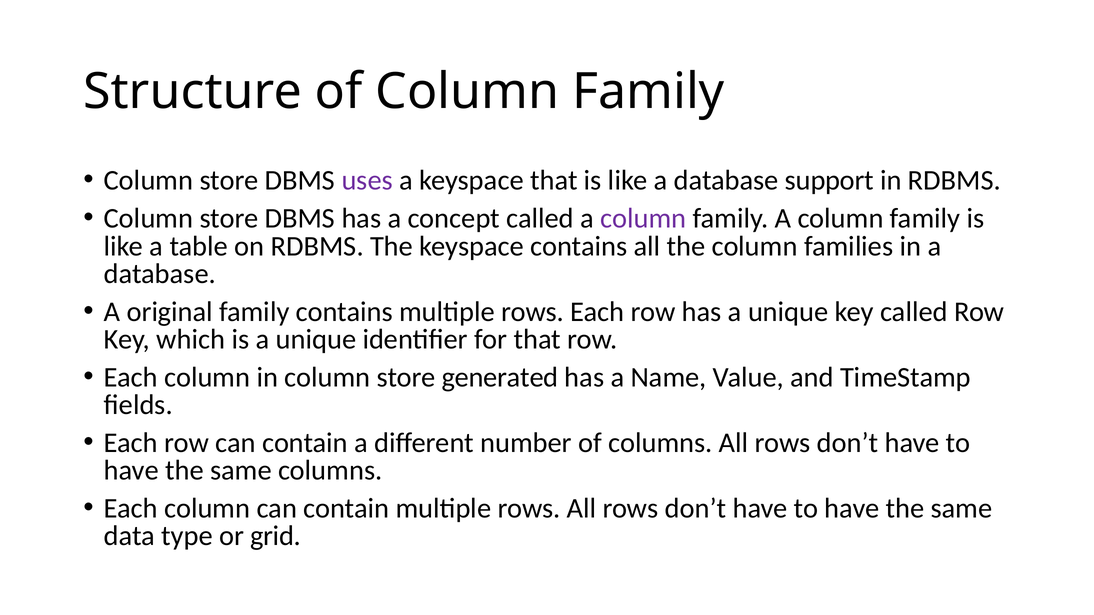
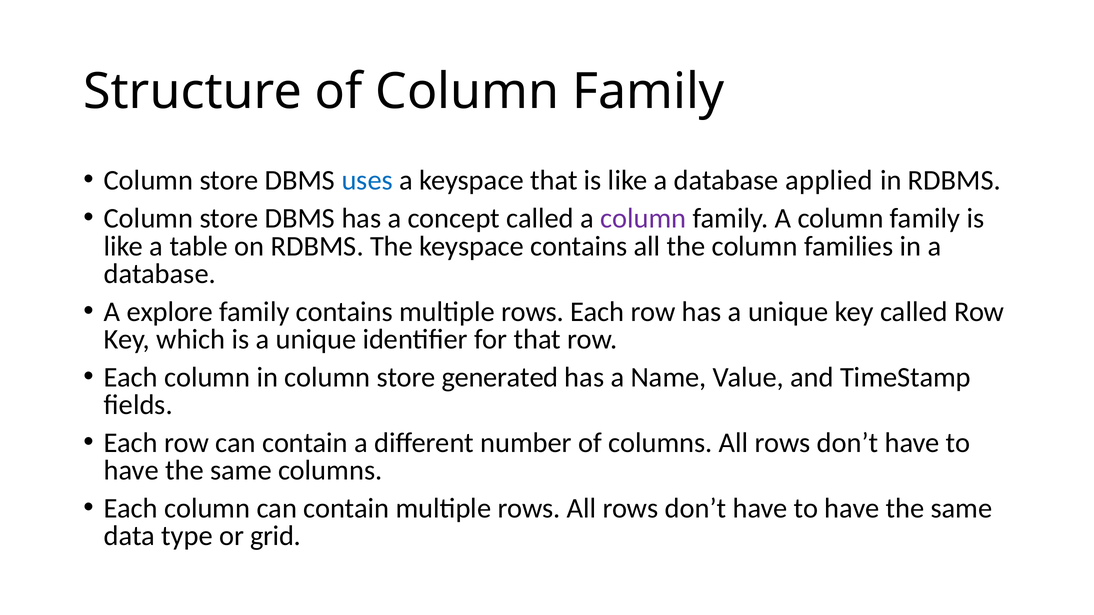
uses colour: purple -> blue
support: support -> applied
original: original -> explore
